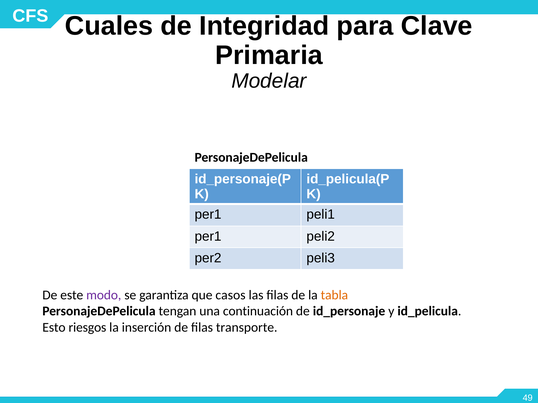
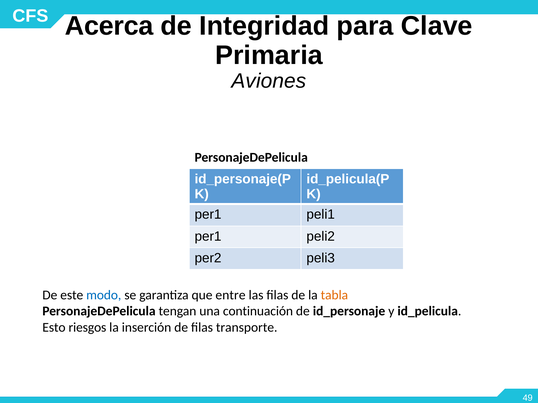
Cuales: Cuales -> Acerca
Modelar: Modelar -> Aviones
modo colour: purple -> blue
casos: casos -> entre
